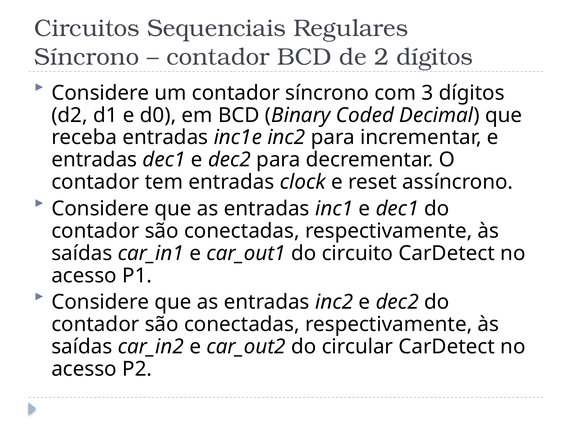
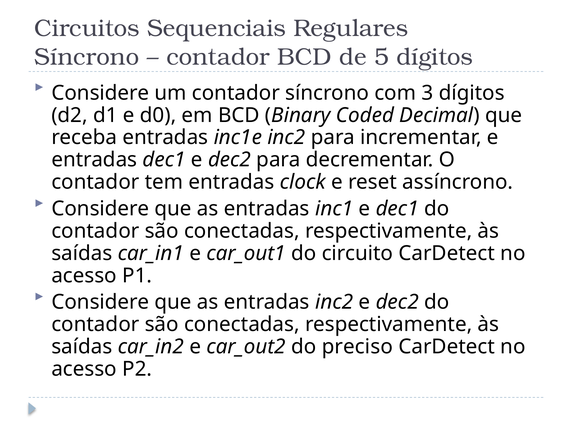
2: 2 -> 5
circular: circular -> preciso
